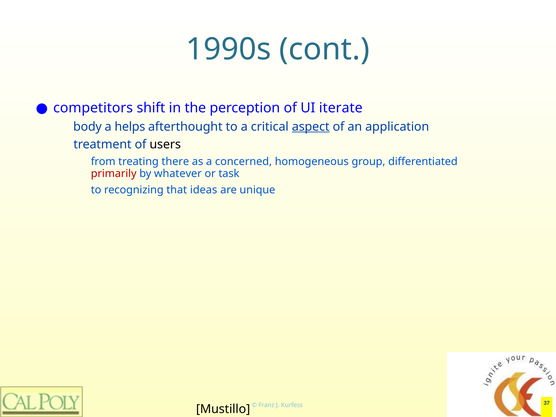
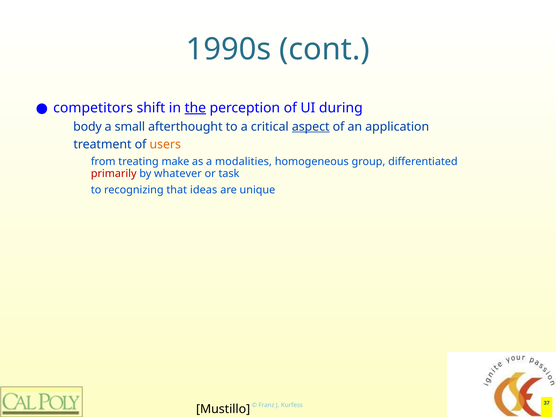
the underline: none -> present
iterate: iterate -> during
helps: helps -> small
users colour: black -> orange
there: there -> make
concerned: concerned -> modalities
